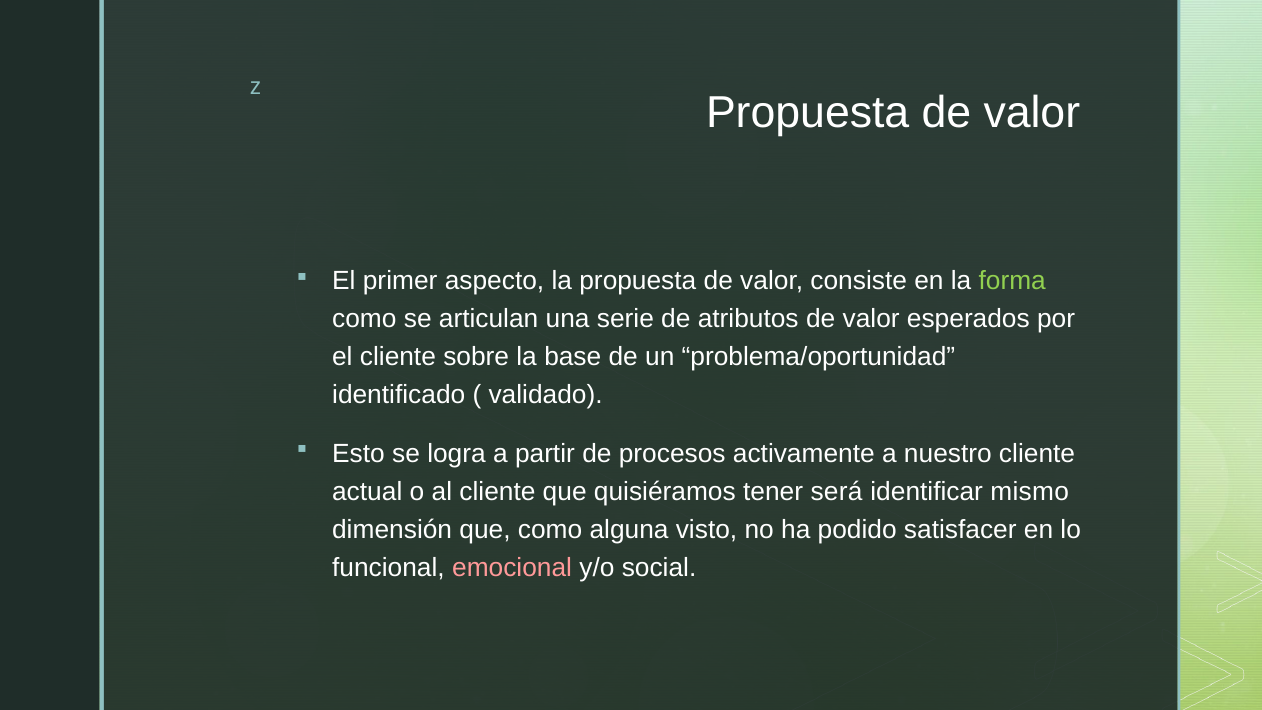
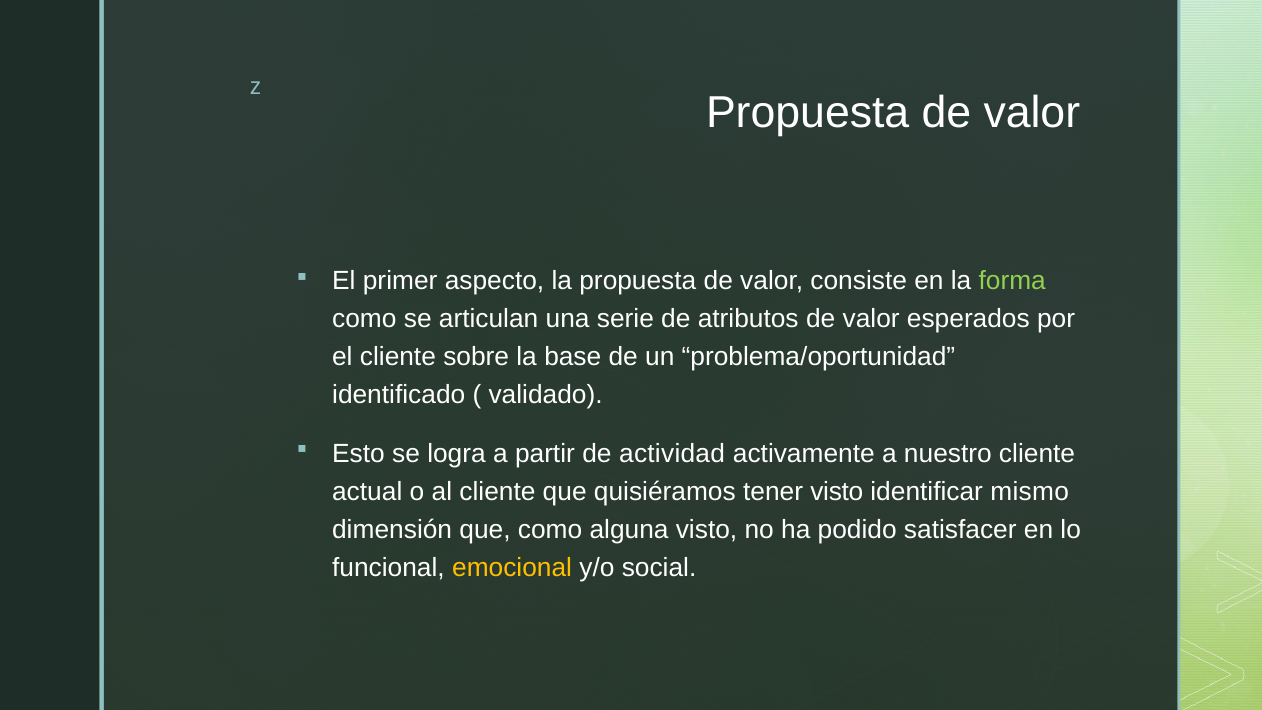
procesos: procesos -> actividad
tener será: será -> visto
emocional colour: pink -> yellow
